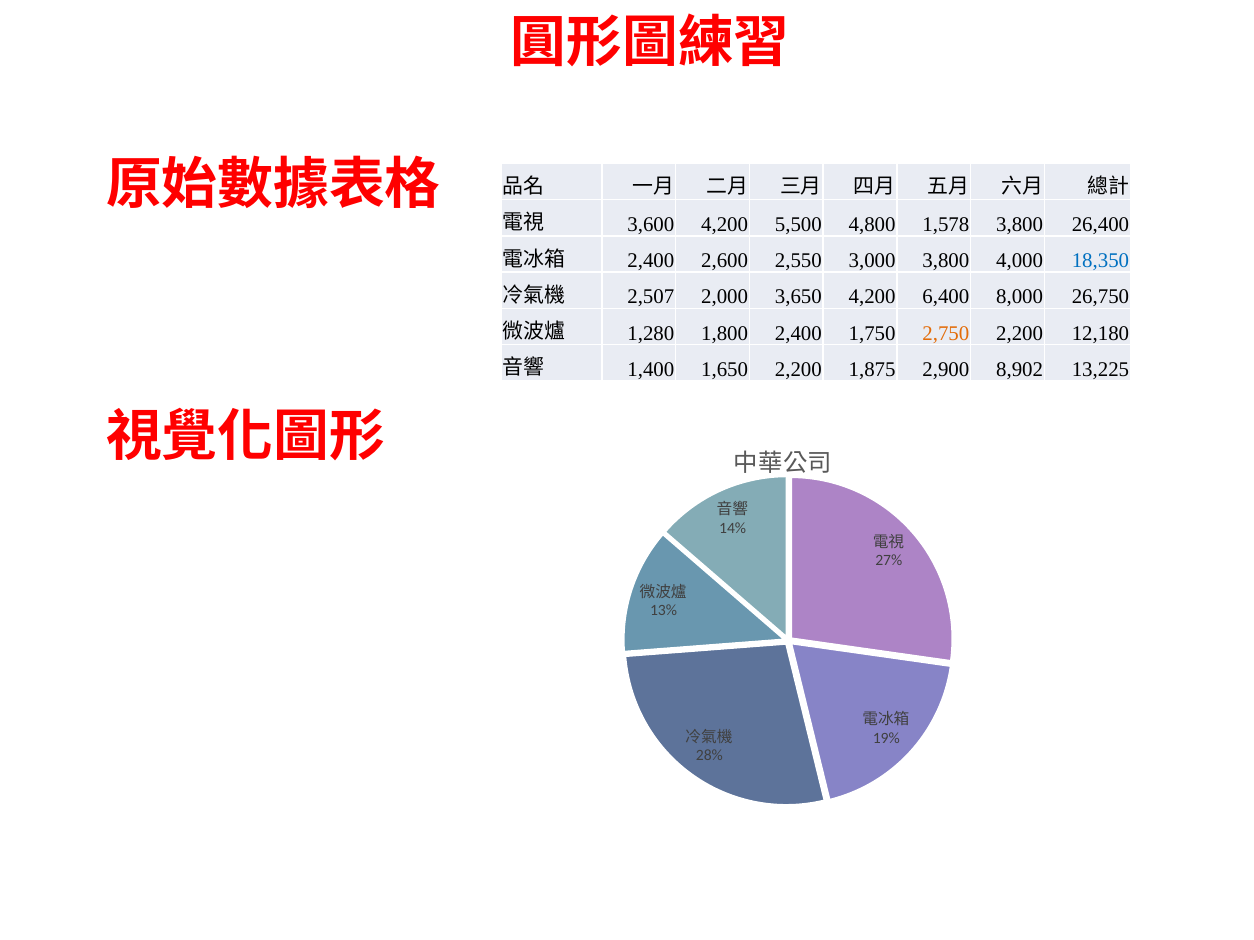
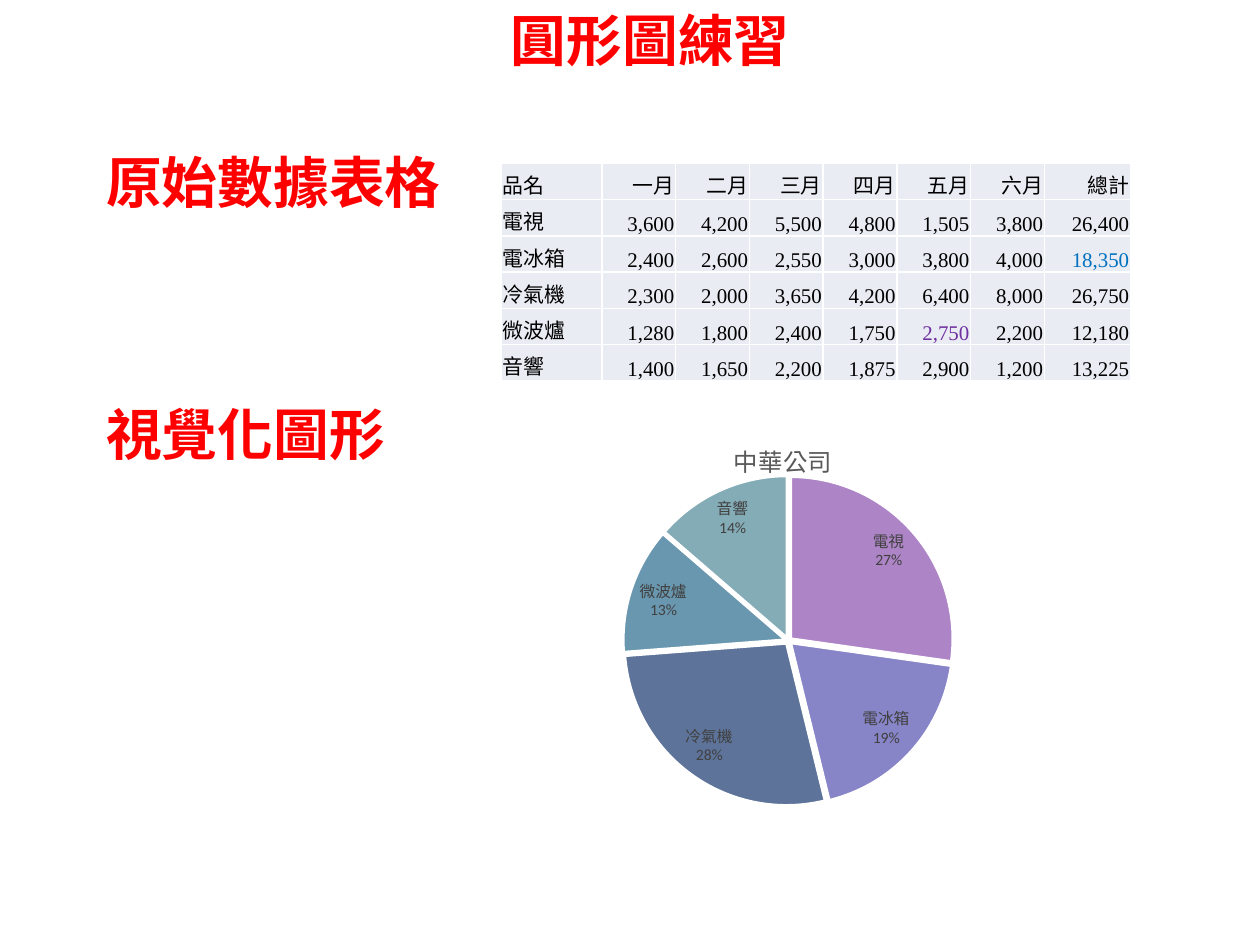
1,578: 1,578 -> 1,505
2,507: 2,507 -> 2,300
2,750 colour: orange -> purple
8,902: 8,902 -> 1,200
